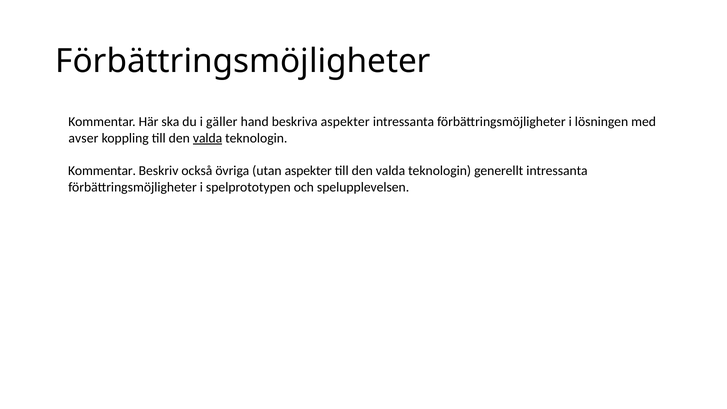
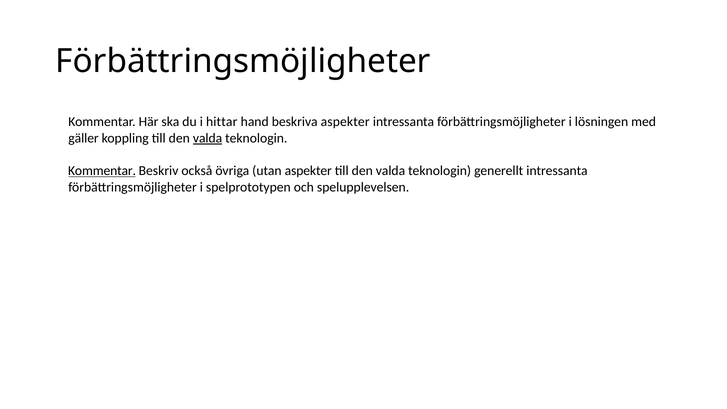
gäller: gäller -> hittar
avser: avser -> gäller
Kommentar at (102, 171) underline: none -> present
